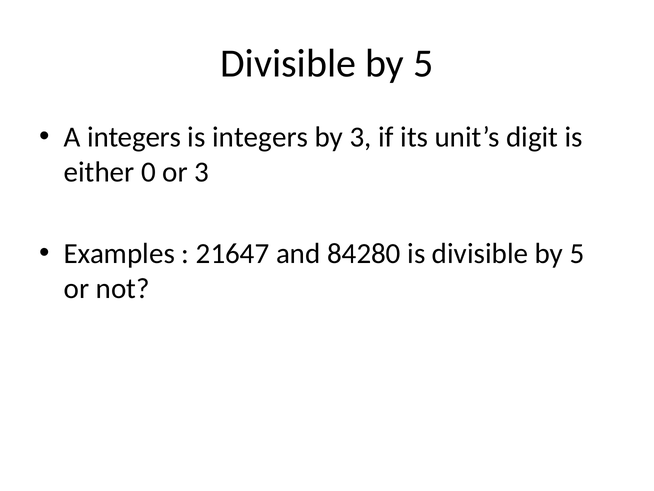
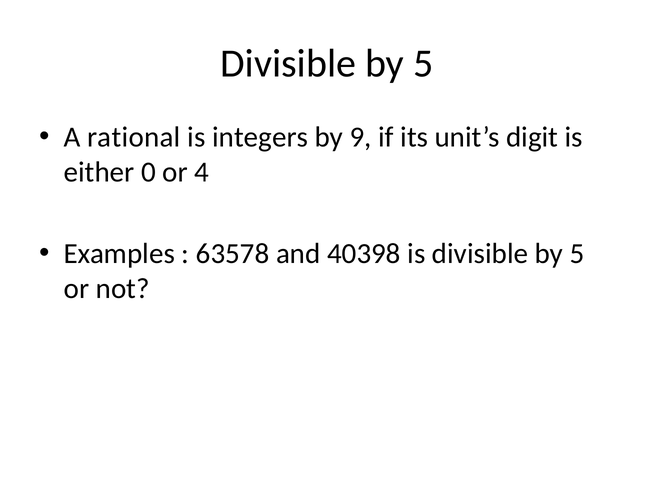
A integers: integers -> rational
by 3: 3 -> 9
or 3: 3 -> 4
21647: 21647 -> 63578
84280: 84280 -> 40398
